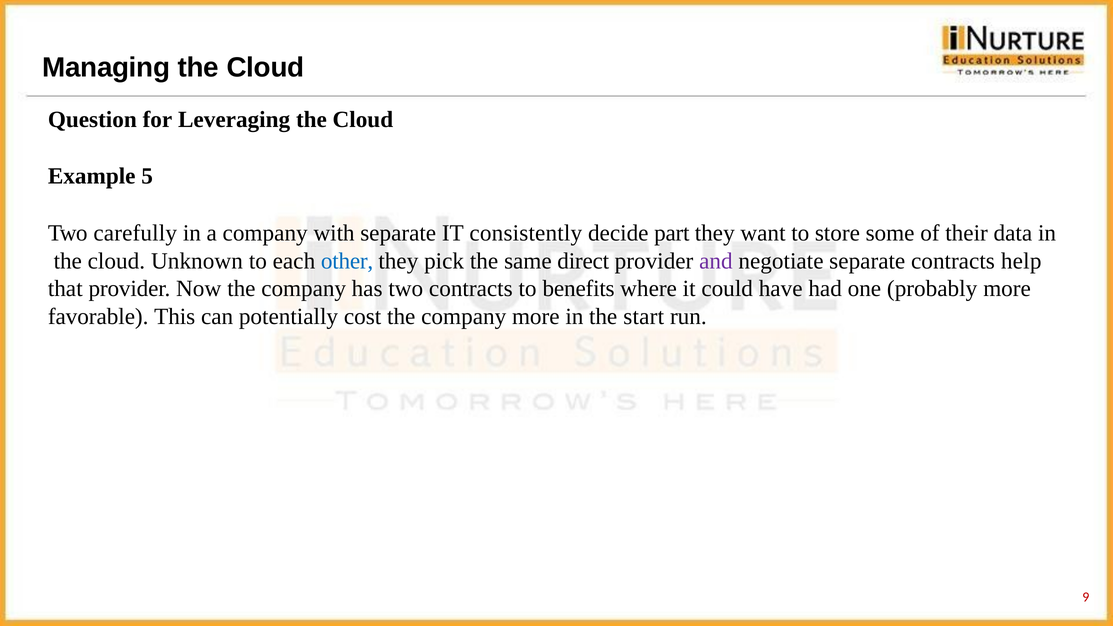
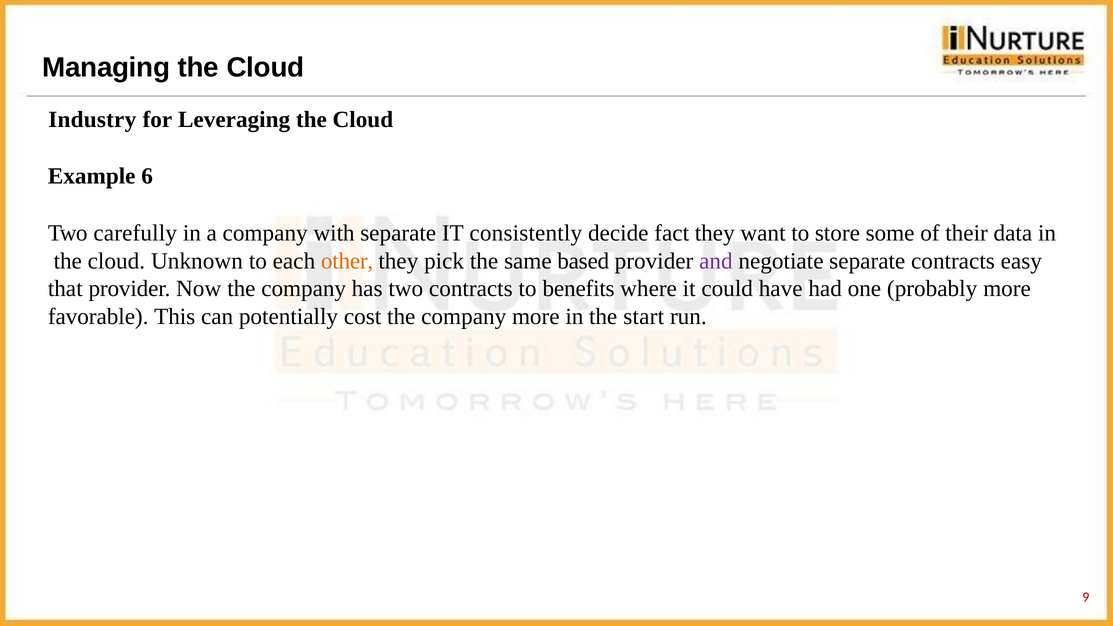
Question: Question -> Industry
5: 5 -> 6
part: part -> fact
other colour: blue -> orange
direct: direct -> based
help: help -> easy
